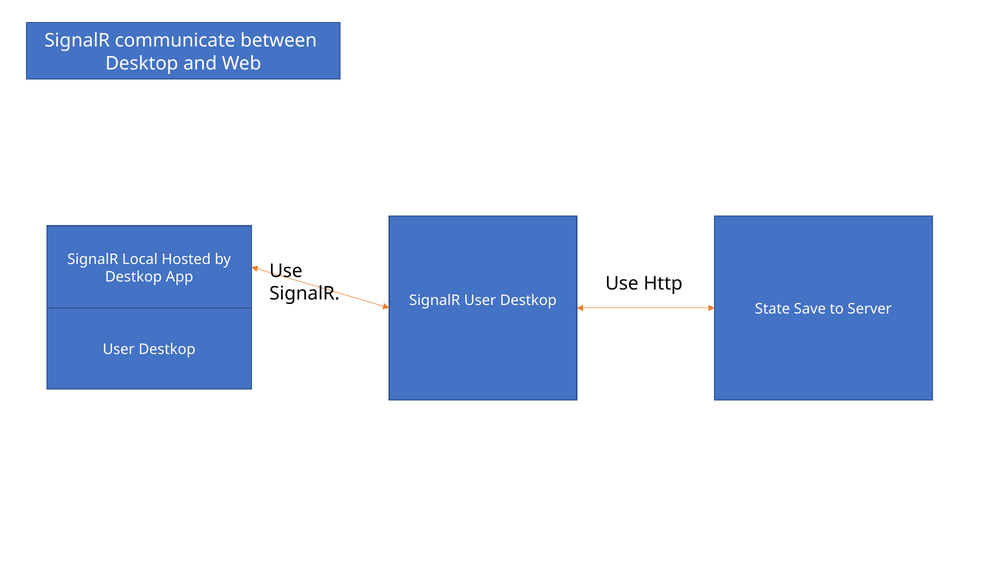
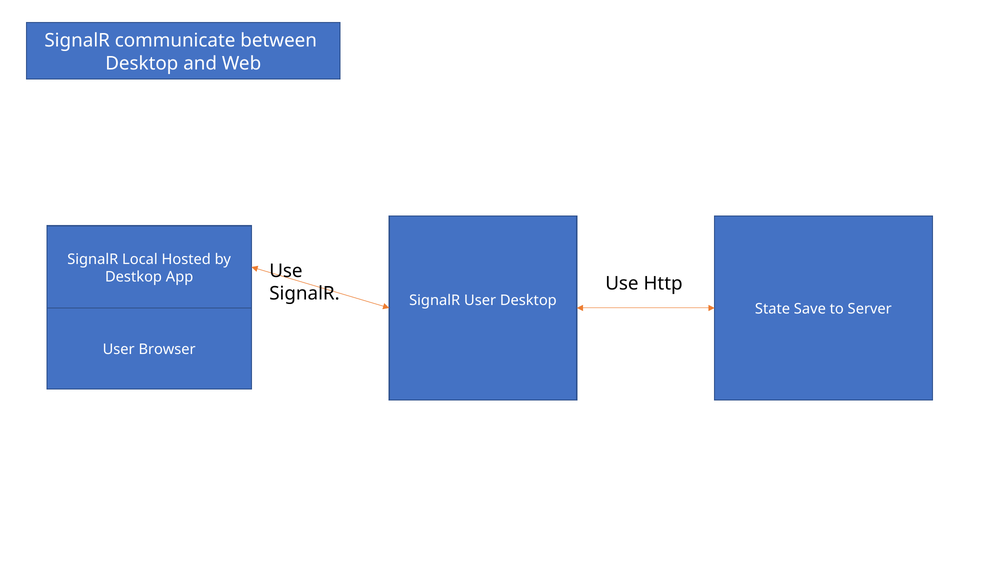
SignalR User Destkop: Destkop -> Desktop
Destkop at (167, 349): Destkop -> Browser
